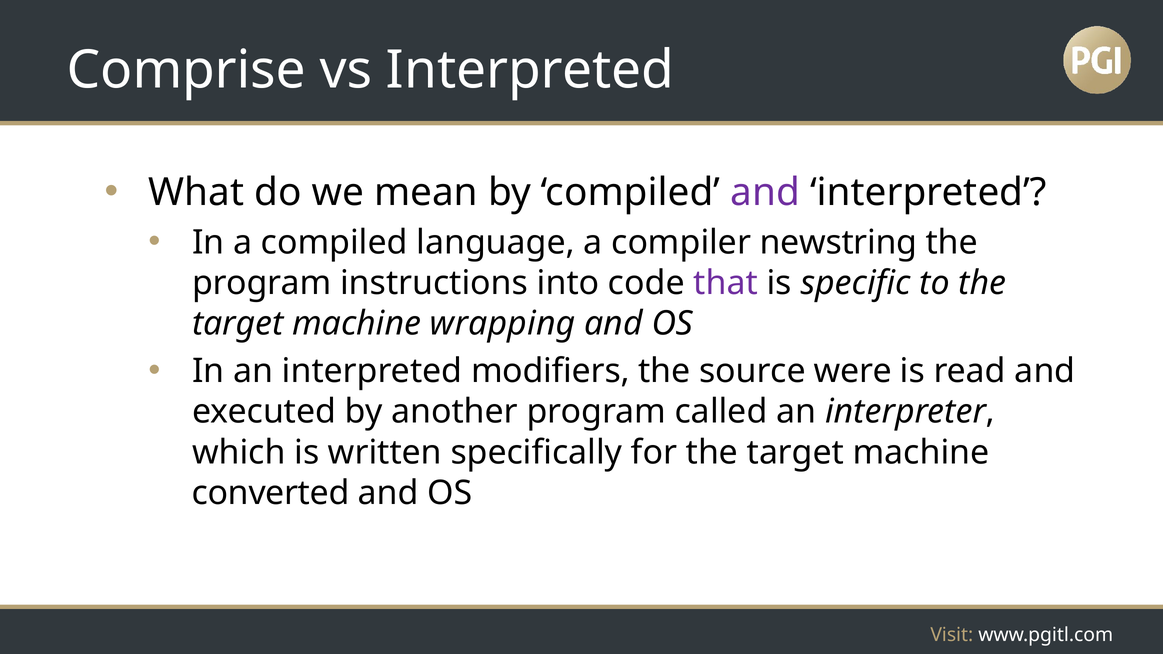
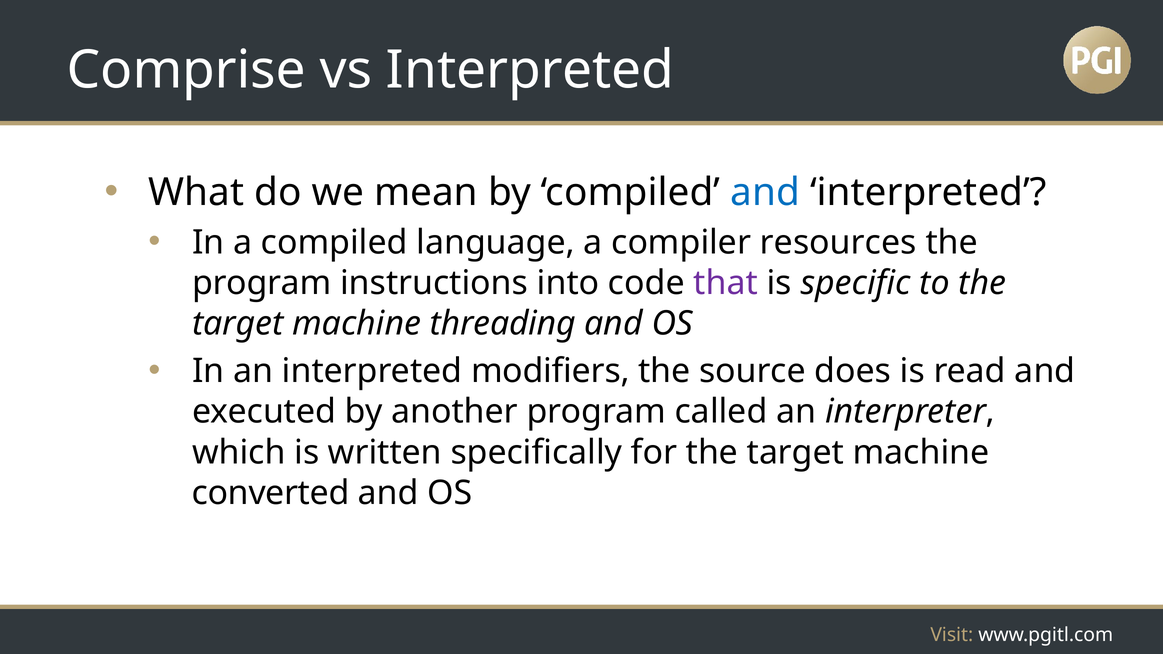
and at (765, 193) colour: purple -> blue
newstring: newstring -> resources
wrapping: wrapping -> threading
were: were -> does
